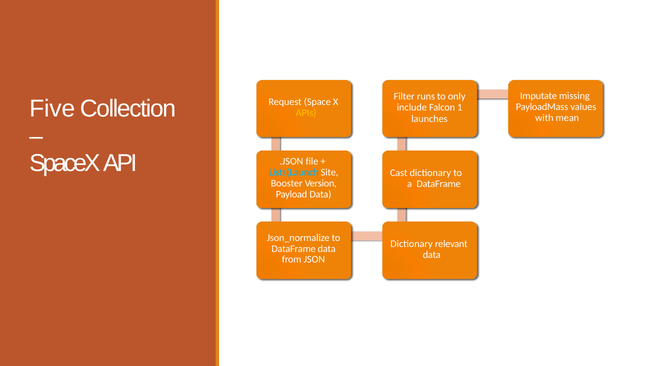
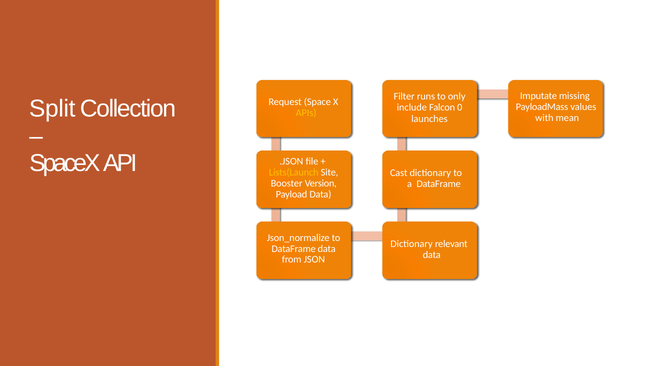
Five: Five -> Split
1: 1 -> 0
Lists(Launch colour: light blue -> yellow
